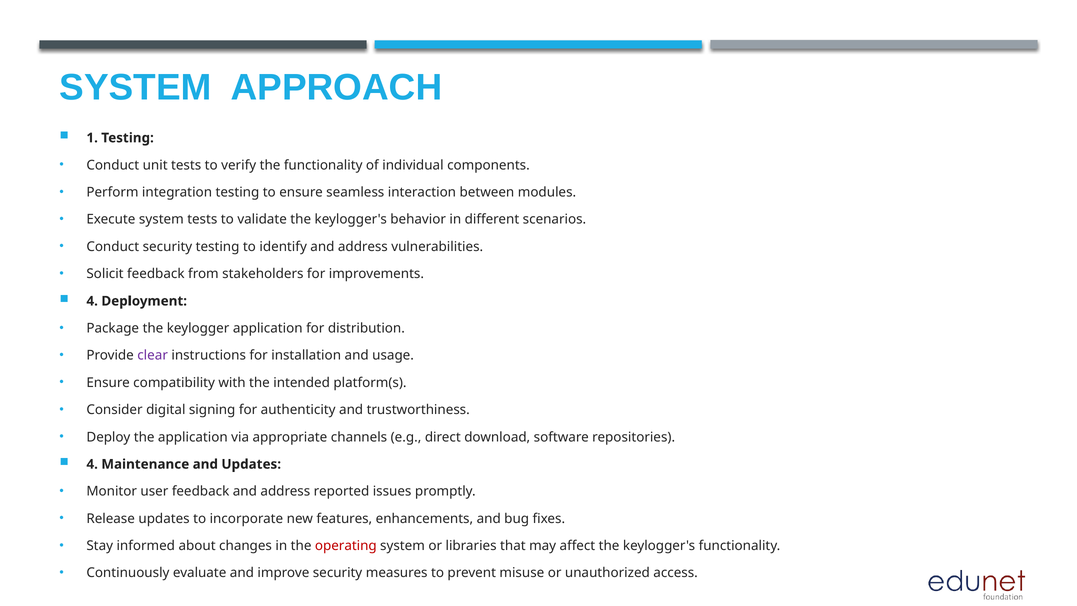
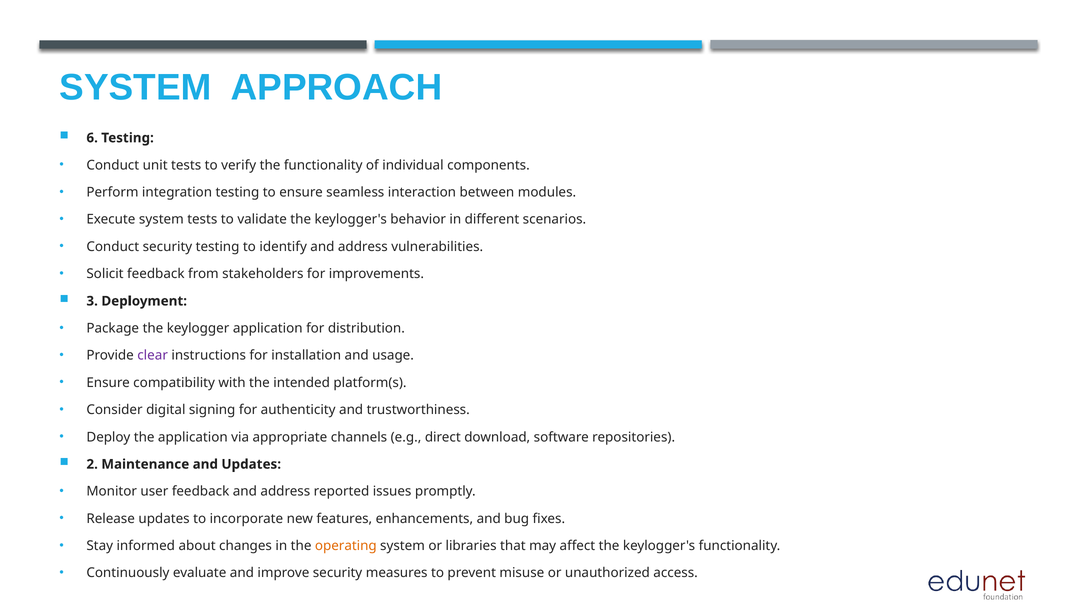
1: 1 -> 6
4 at (92, 301): 4 -> 3
4 at (92, 464): 4 -> 2
operating colour: red -> orange
